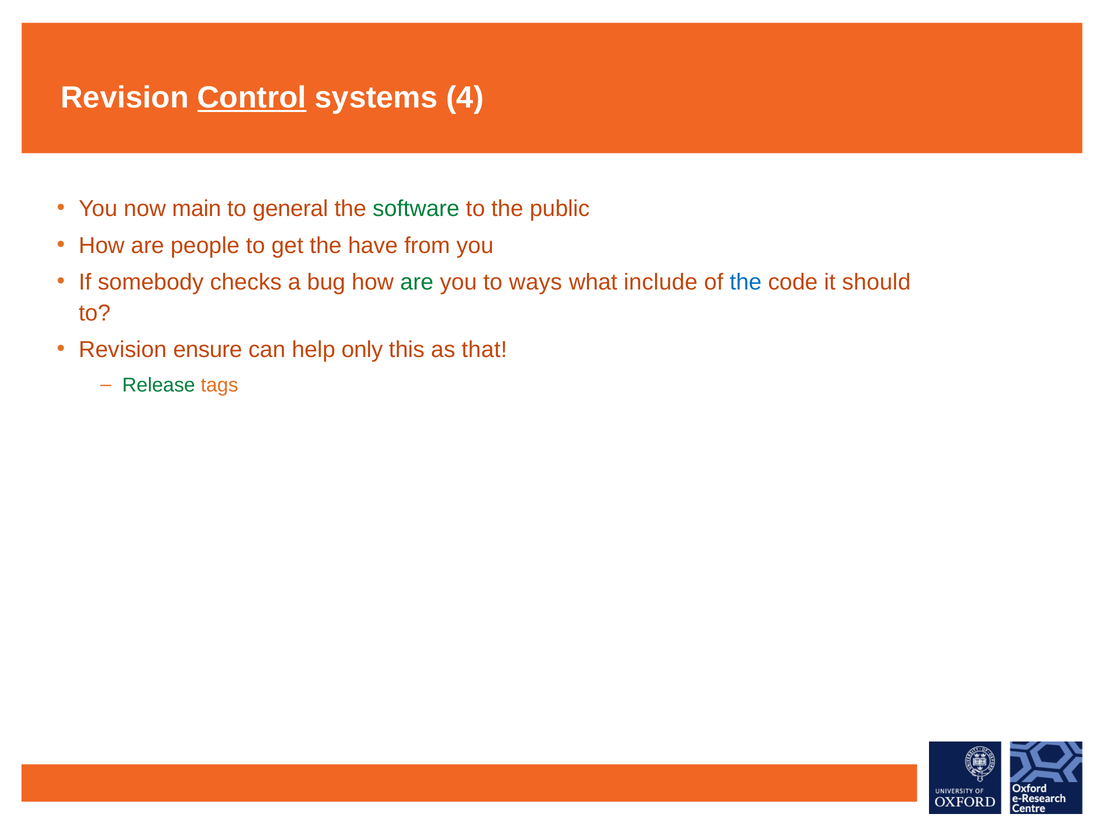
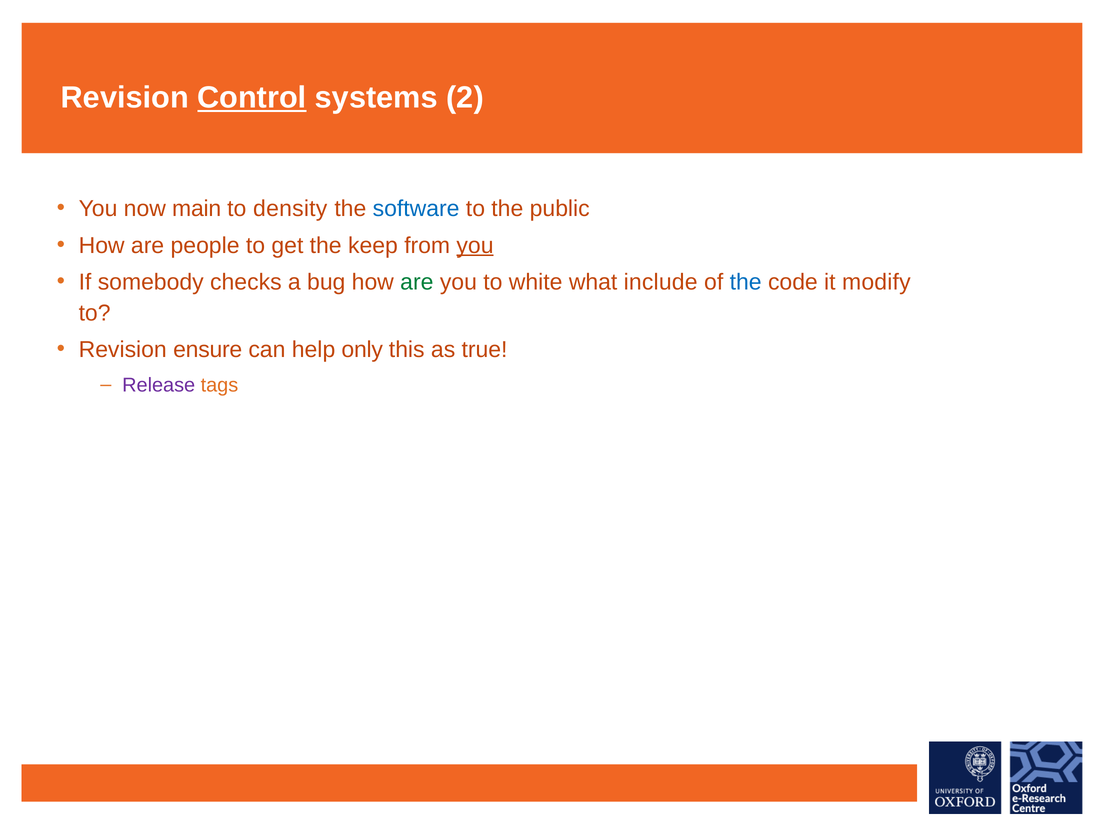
4: 4 -> 2
general: general -> density
software colour: green -> blue
have: have -> keep
you at (475, 245) underline: none -> present
ways: ways -> white
should: should -> modify
that: that -> true
Release colour: green -> purple
